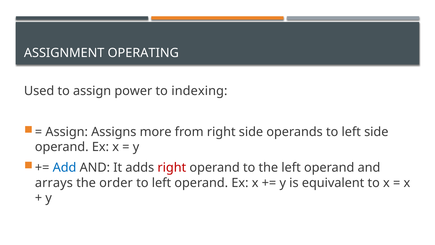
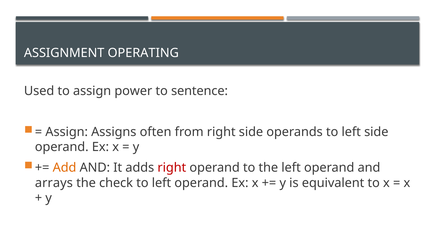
indexing: indexing -> sentence
more: more -> often
Add colour: blue -> orange
order: order -> check
